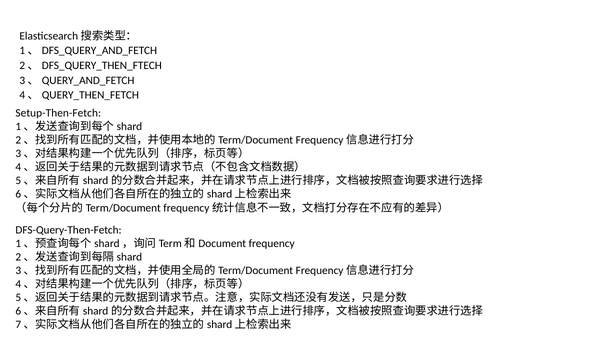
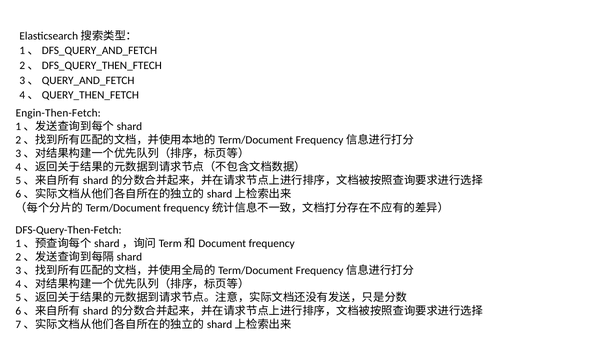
Setup-Then-Fetch: Setup-Then-Fetch -> Engin-Then-Fetch
